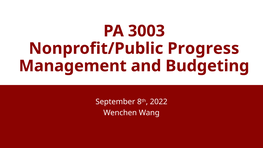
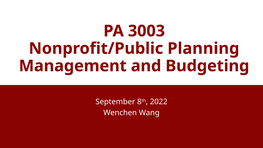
Progress: Progress -> Planning
